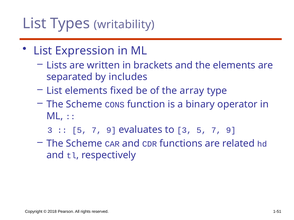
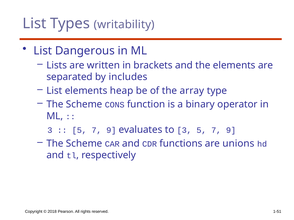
Expression: Expression -> Dangerous
fixed: fixed -> heap
related: related -> unions
